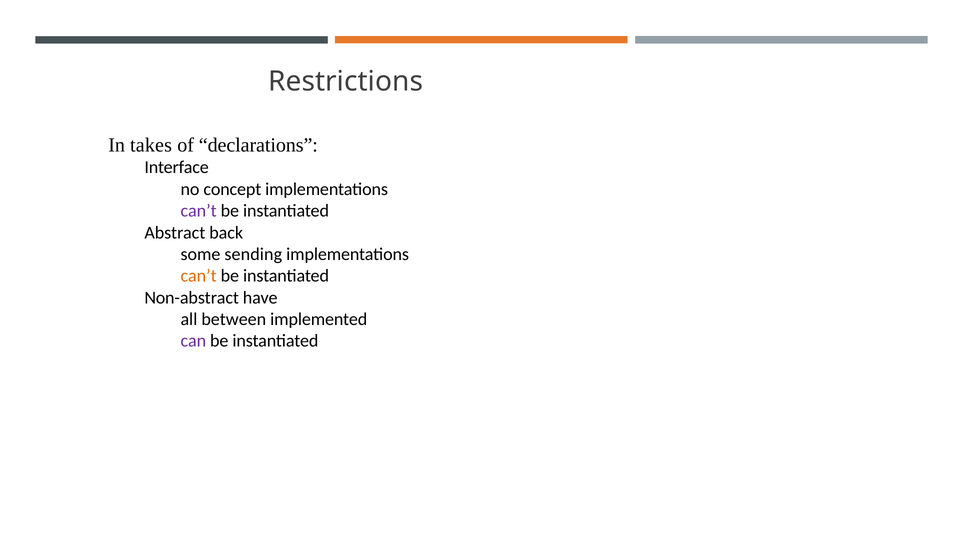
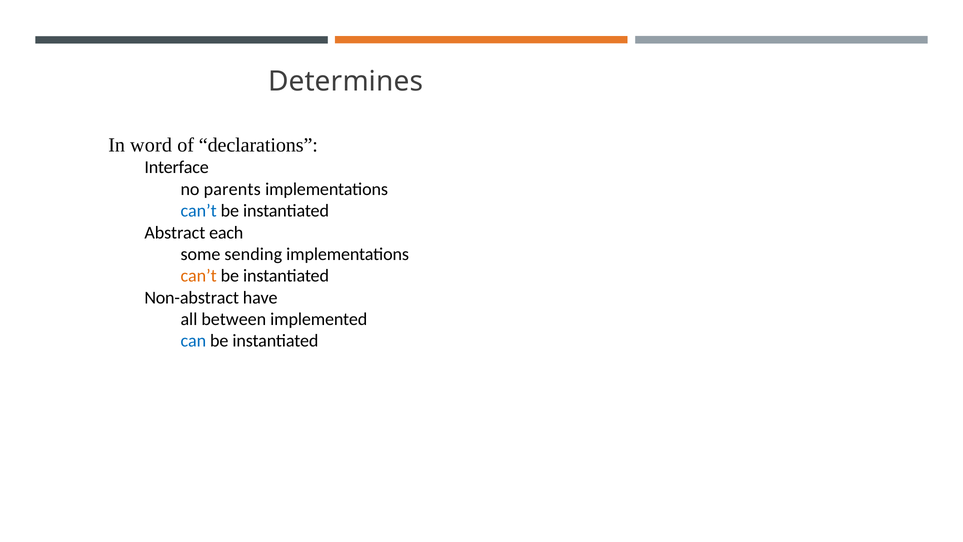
Restrictions: Restrictions -> Determines
takes: takes -> word
concept: concept -> parents
can’t at (199, 211) colour: purple -> blue
back: back -> each
can colour: purple -> blue
